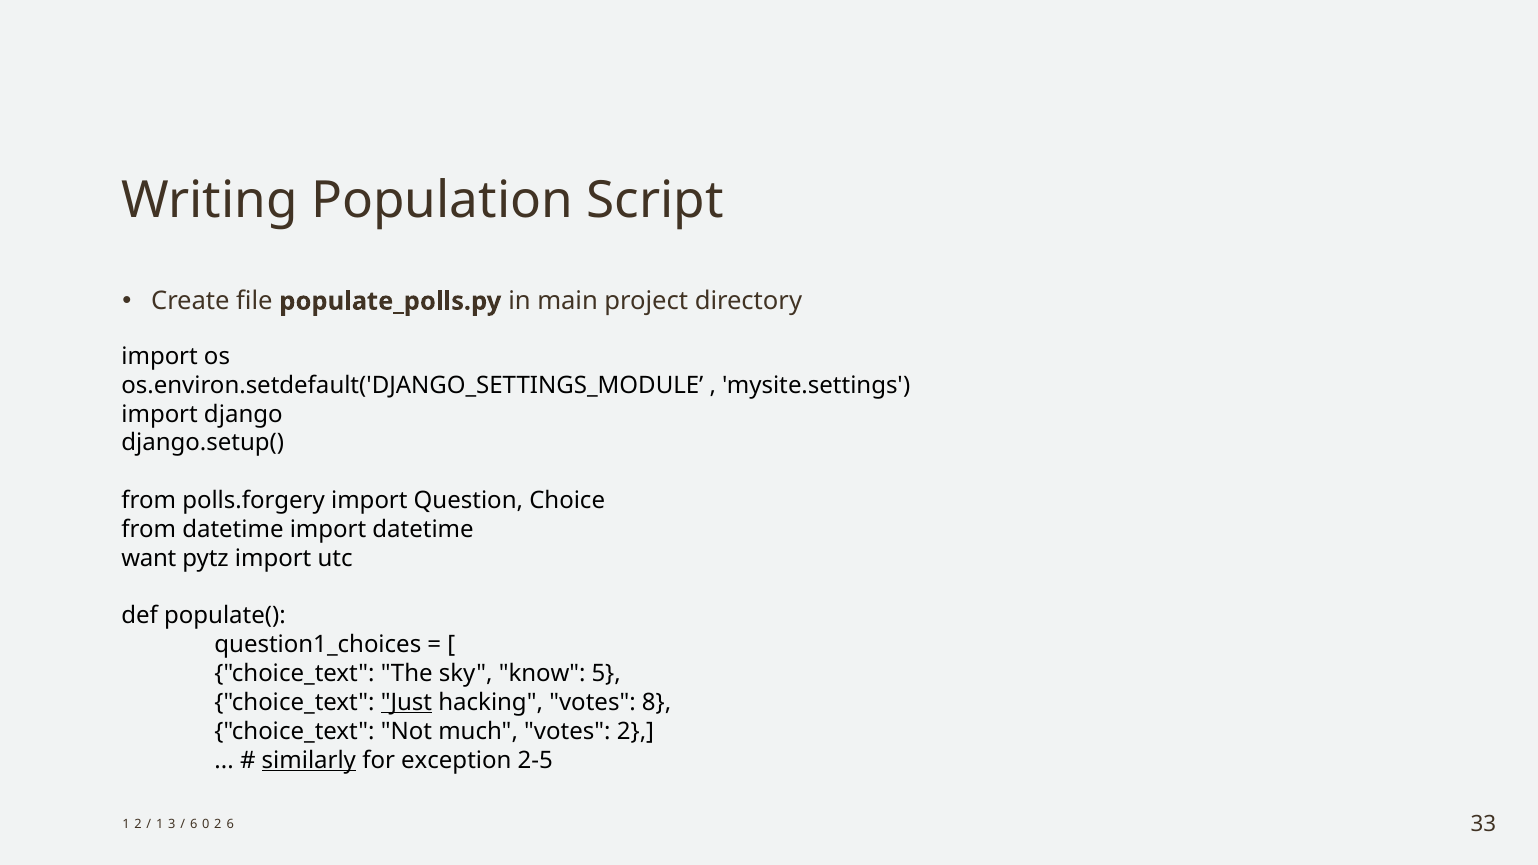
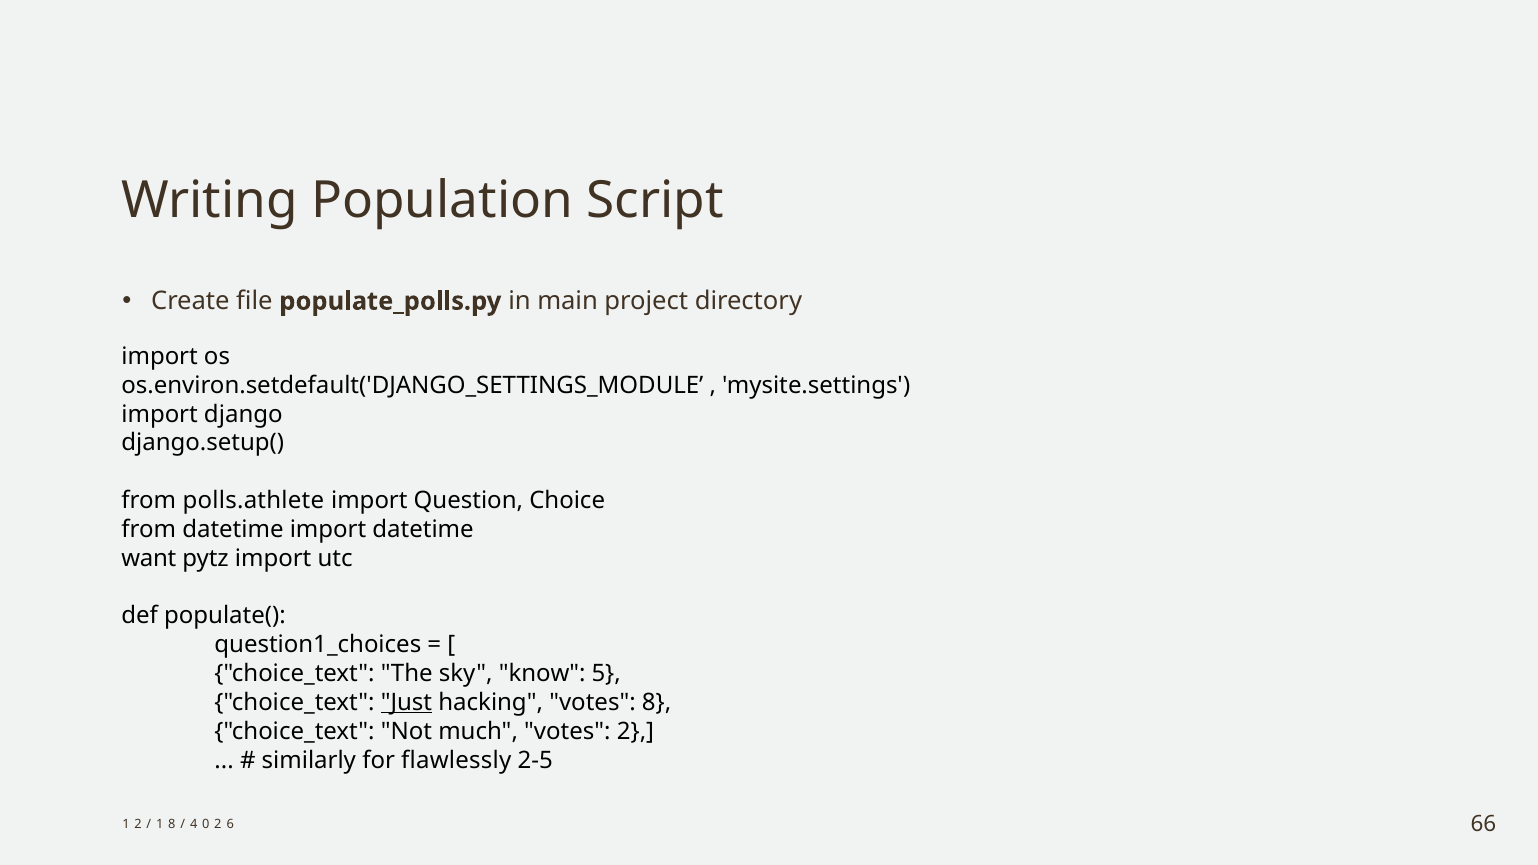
polls.forgery: polls.forgery -> polls.athlete
similarly underline: present -> none
exception: exception -> flawlessly
3 at (172, 825): 3 -> 8
6 at (194, 825): 6 -> 4
33: 33 -> 66
